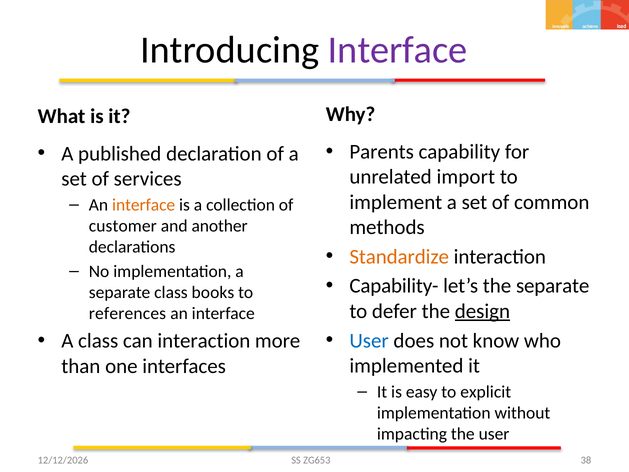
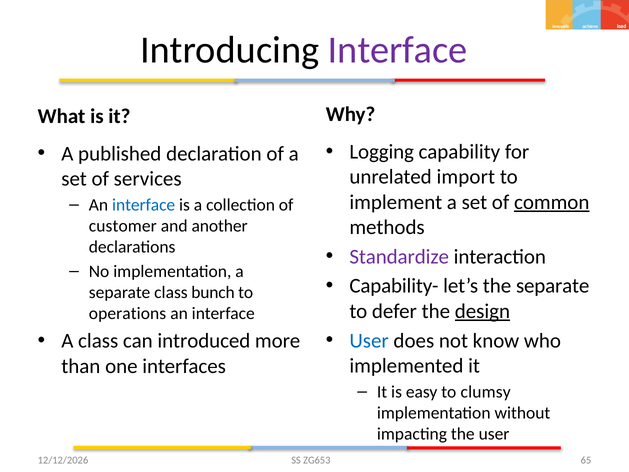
Parents: Parents -> Logging
common underline: none -> present
interface at (144, 205) colour: orange -> blue
Standardize colour: orange -> purple
books: books -> bunch
references: references -> operations
can interaction: interaction -> introduced
explicit: explicit -> clumsy
38: 38 -> 65
